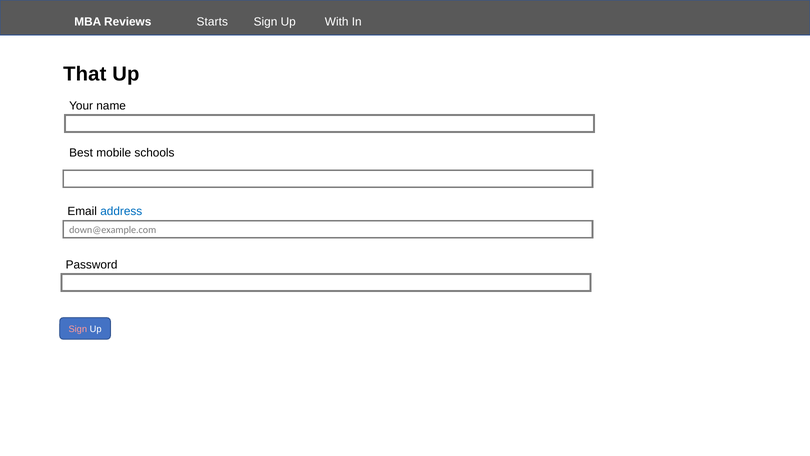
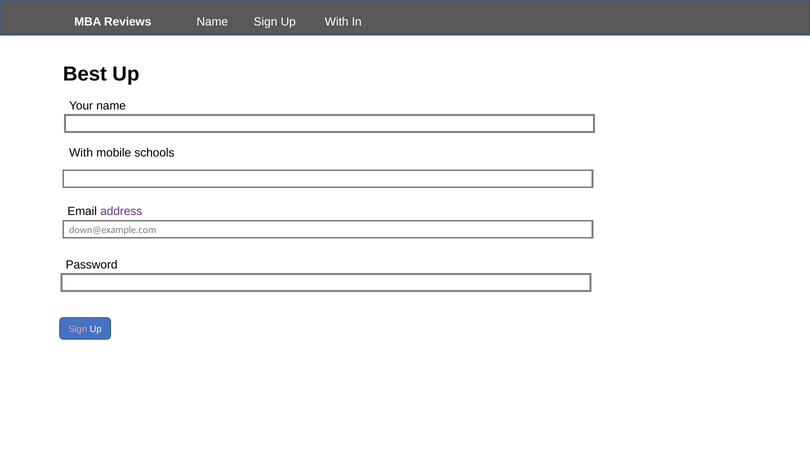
Reviews Starts: Starts -> Name
That: That -> Best
Best at (81, 153): Best -> With
address colour: blue -> purple
